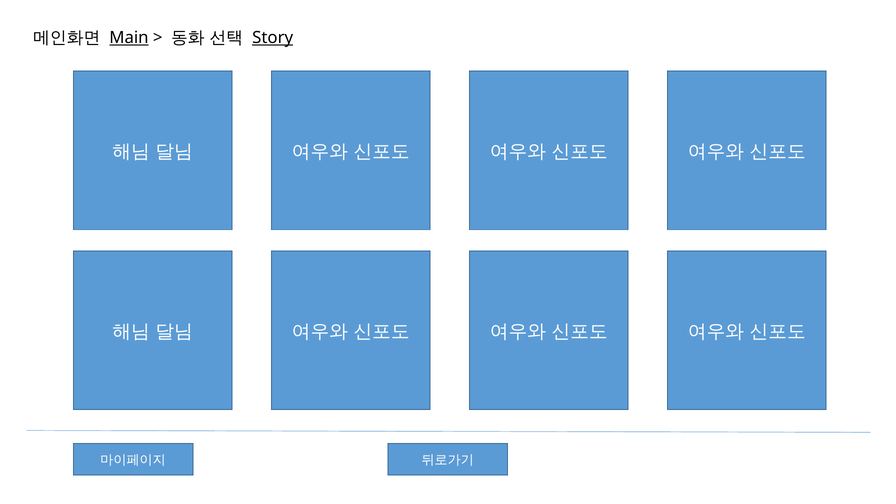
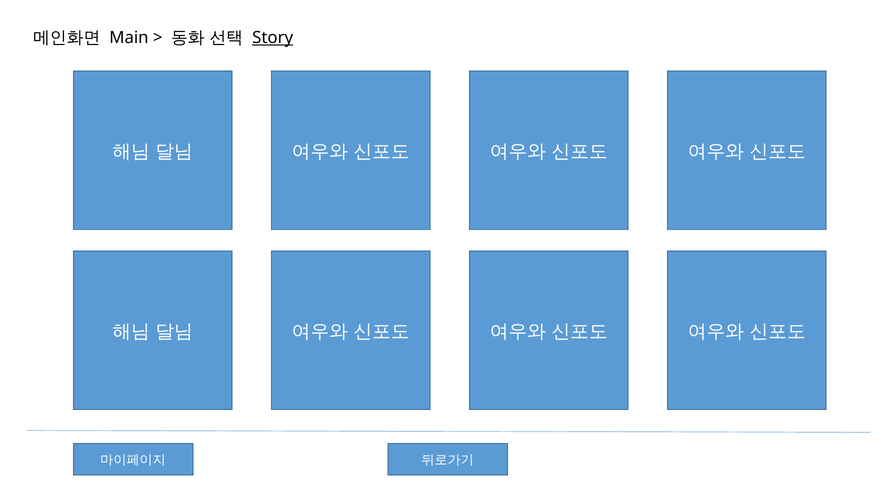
Main underline: present -> none
